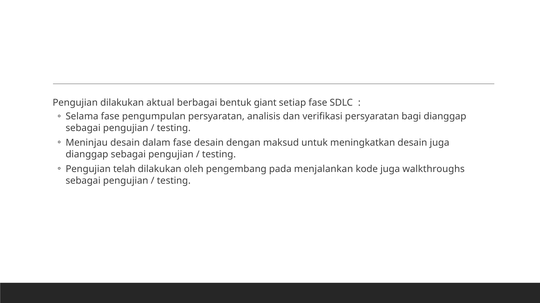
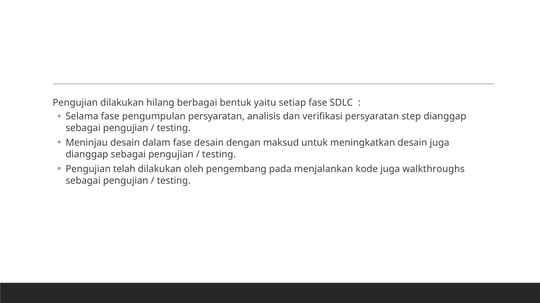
aktual: aktual -> hilang
giant: giant -> yaitu
bagi: bagi -> step
